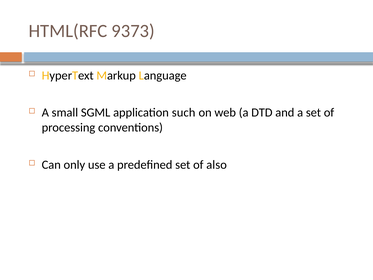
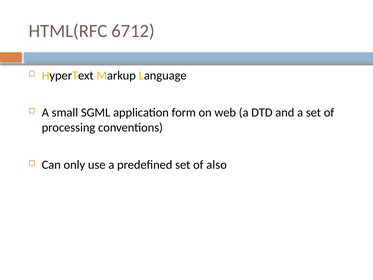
9373: 9373 -> 6712
such: such -> form
